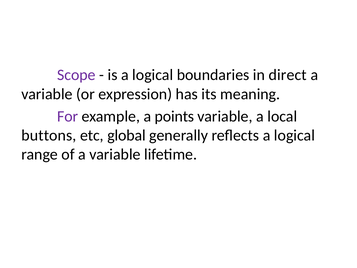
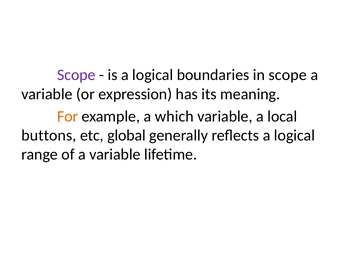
in direct: direct -> scope
For colour: purple -> orange
points: points -> which
